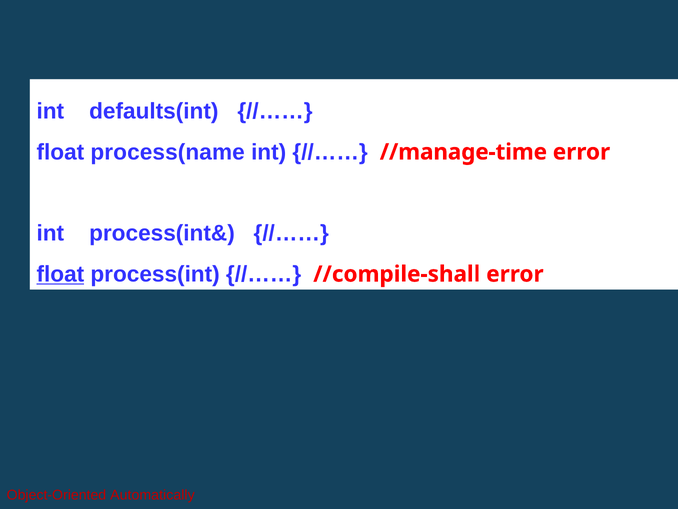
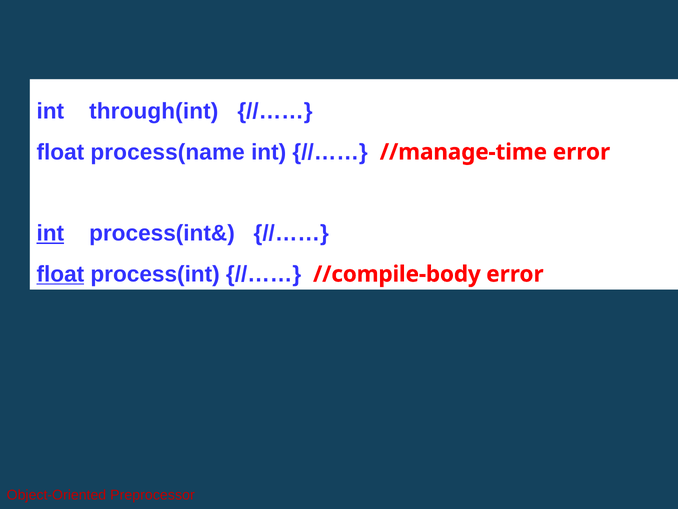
defaults(int: defaults(int -> through(int
int at (50, 233) underline: none -> present
//compile-shall: //compile-shall -> //compile-body
Automatically: Automatically -> Preprocessor
